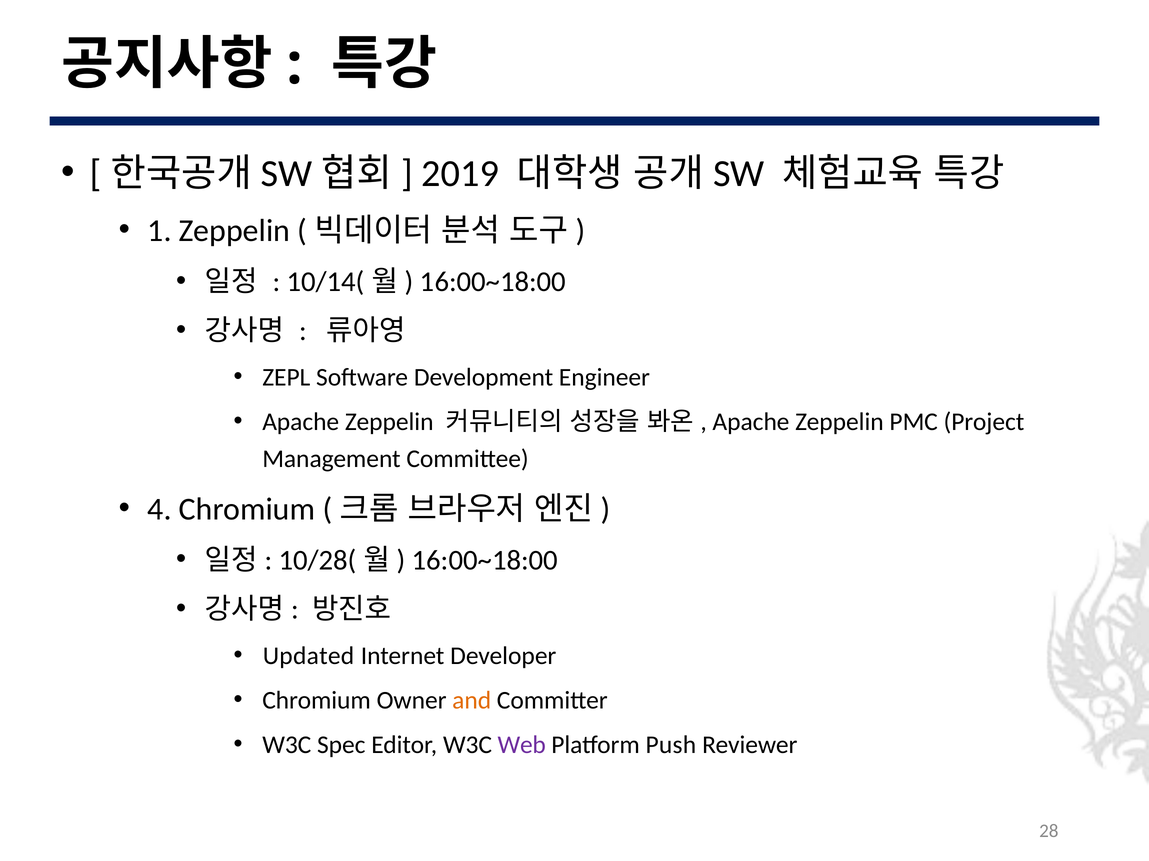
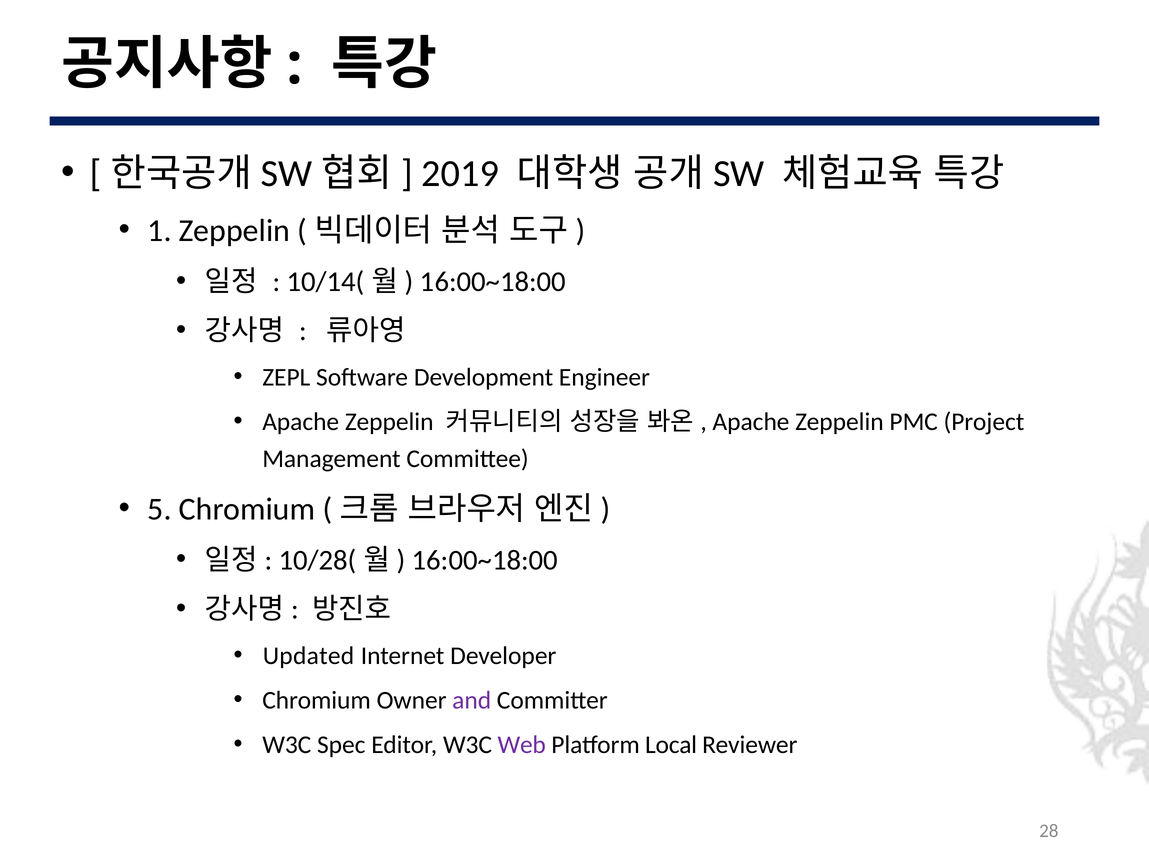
4: 4 -> 5
and colour: orange -> purple
Push: Push -> Local
